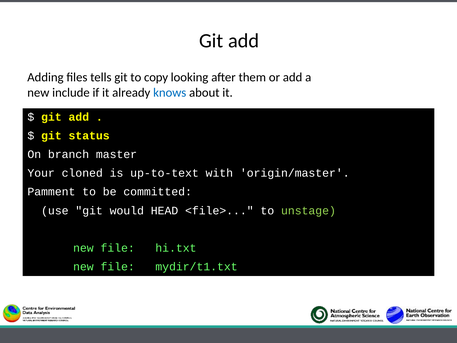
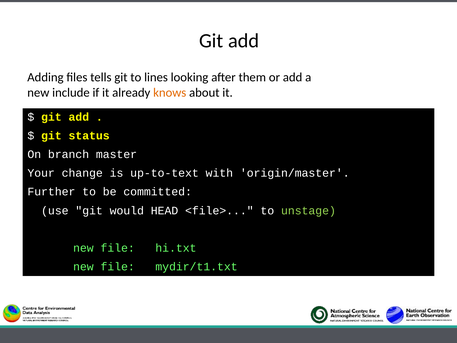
copy: copy -> lines
knows colour: blue -> orange
cloned: cloned -> change
Pamment: Pamment -> Further
